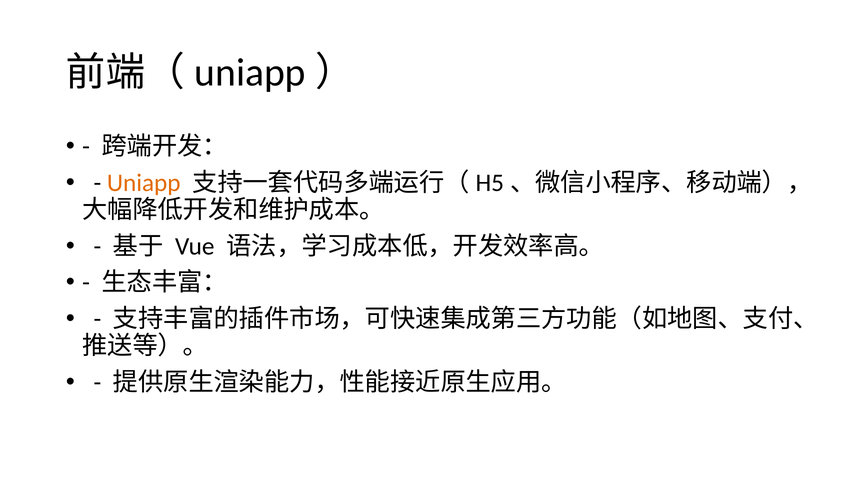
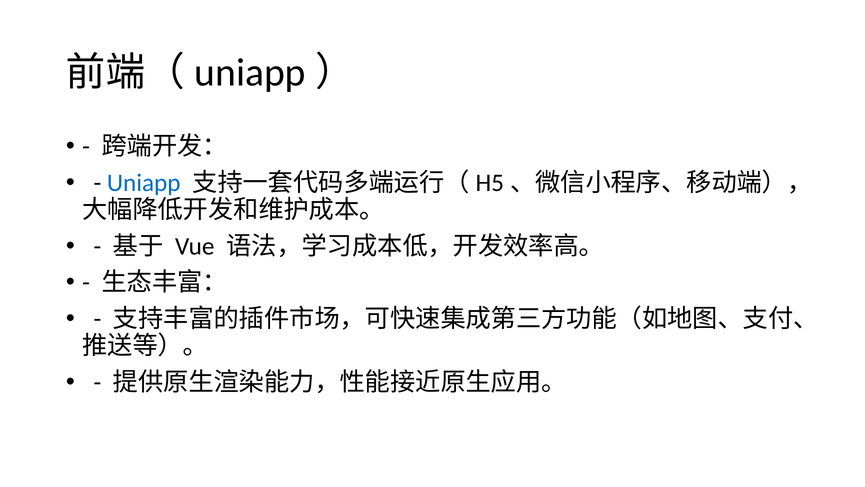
Uniapp colour: orange -> blue
